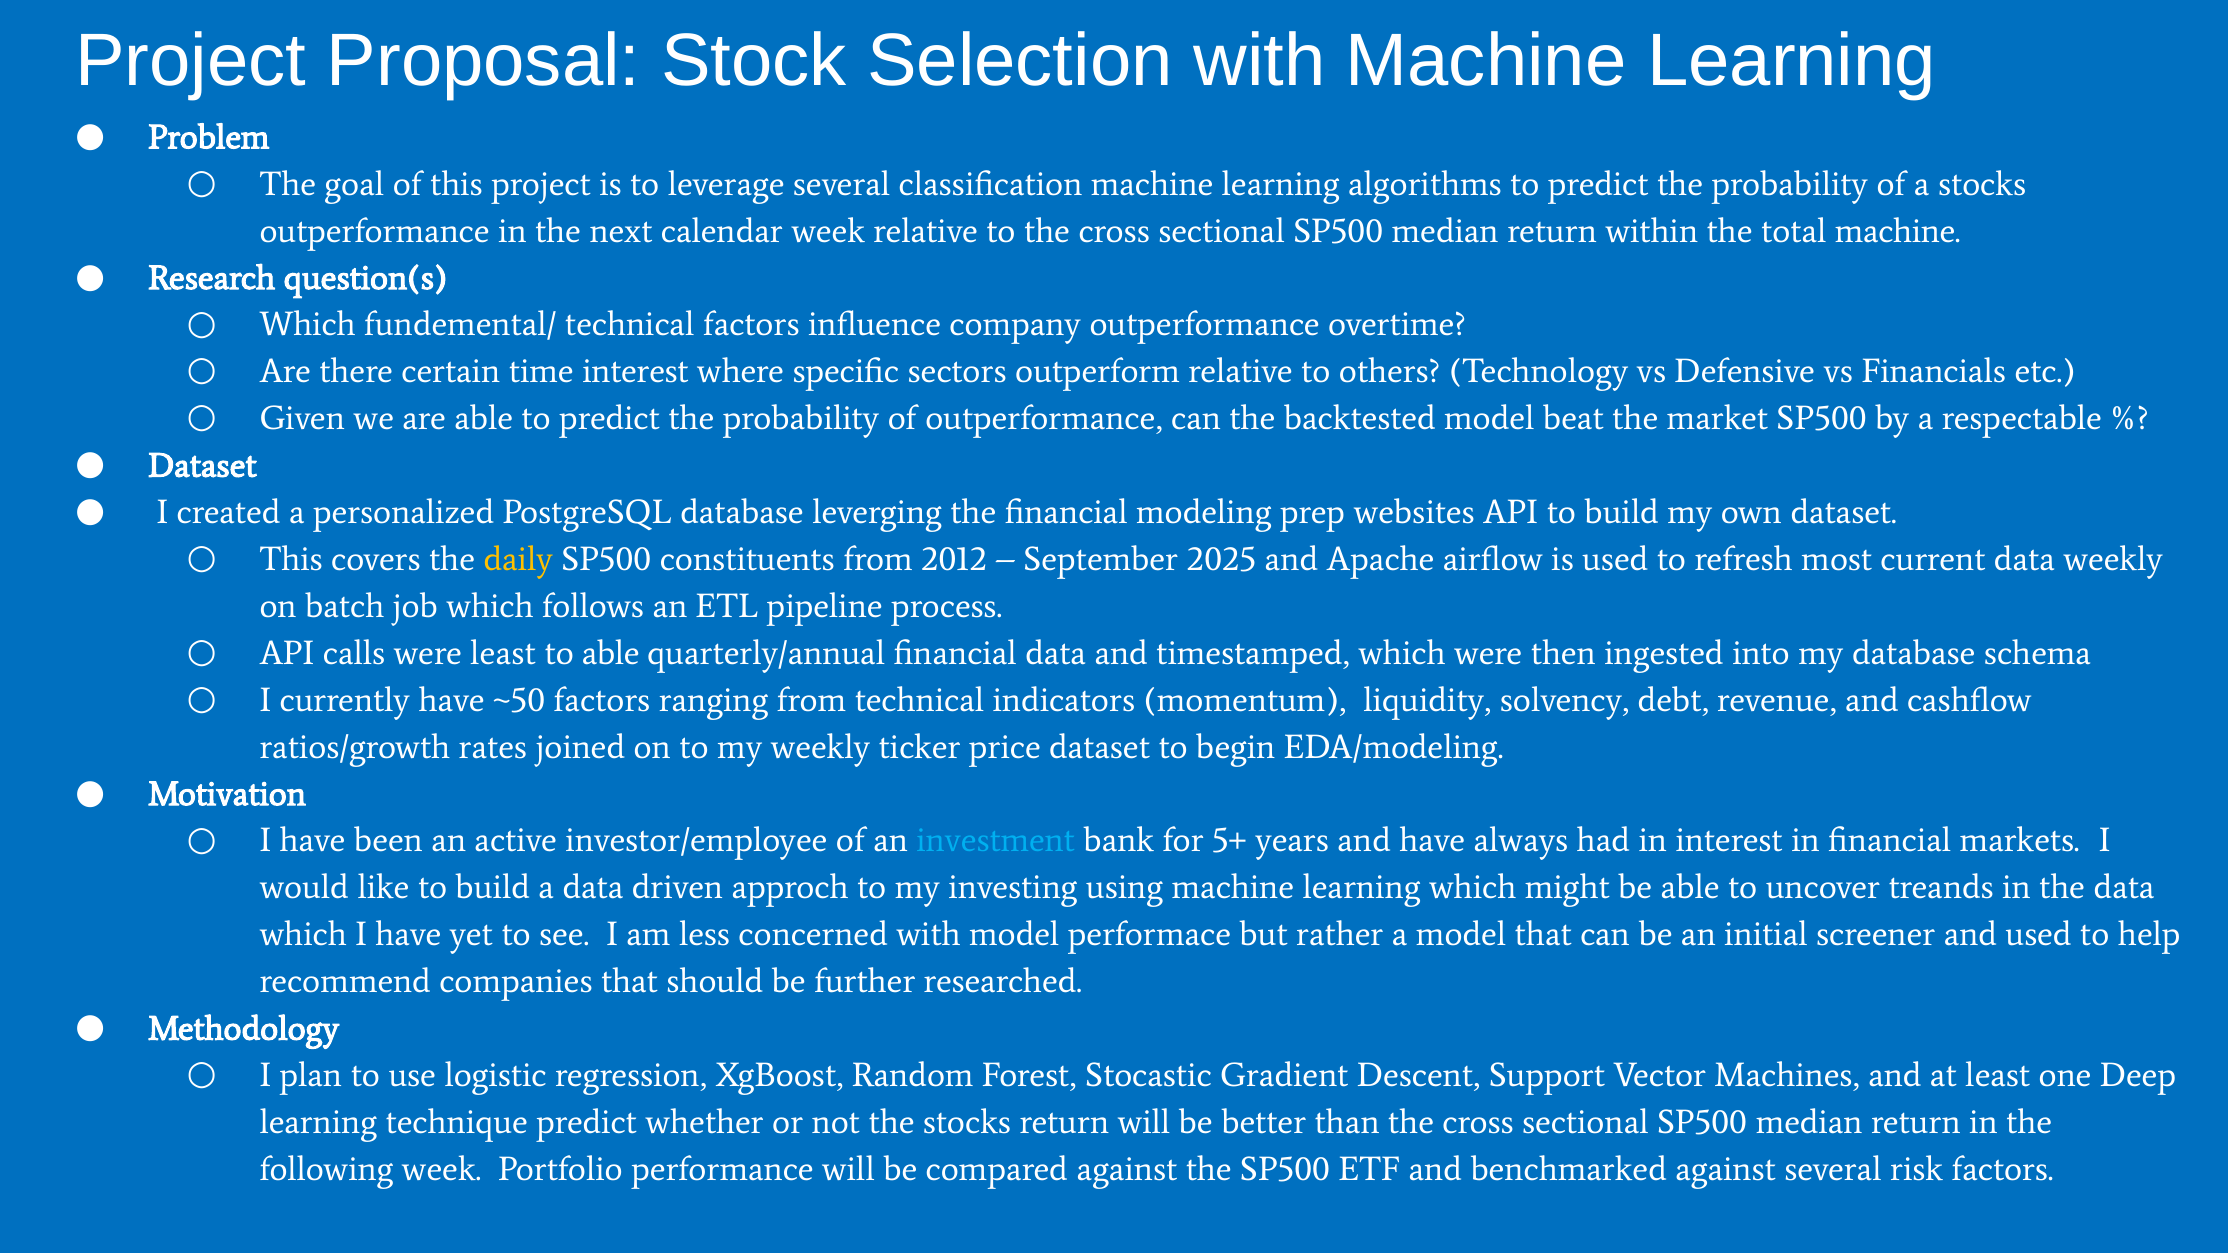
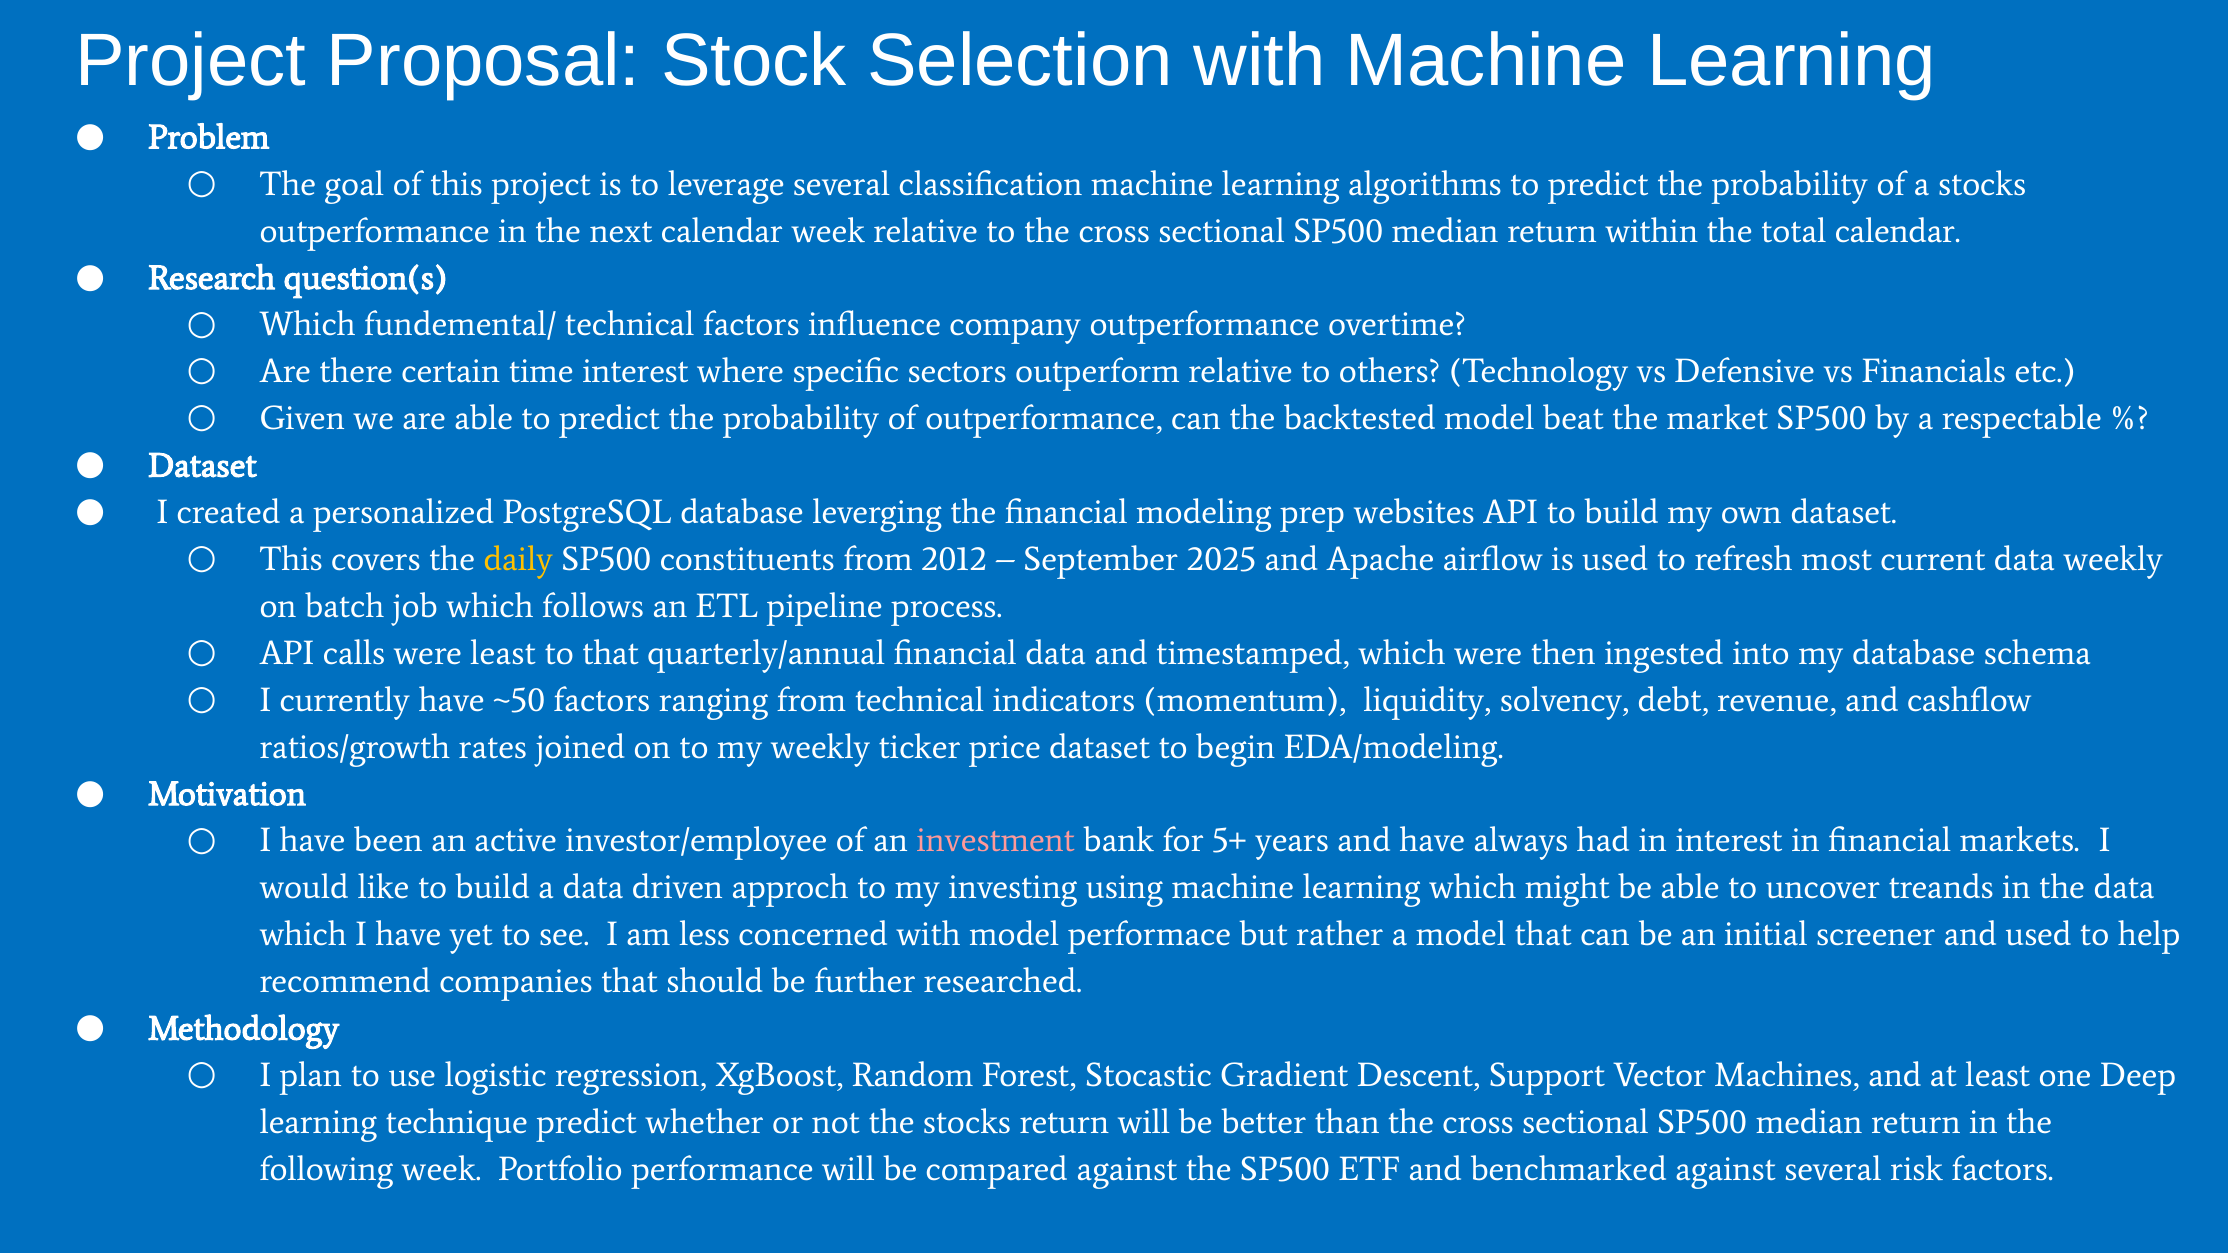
total machine: machine -> calendar
to able: able -> that
investment colour: light blue -> pink
